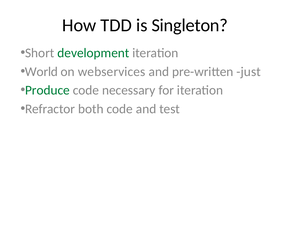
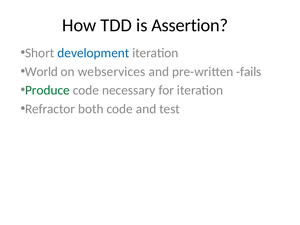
Singleton: Singleton -> Assertion
development colour: green -> blue
just: just -> fails
